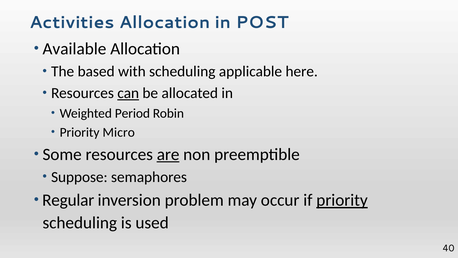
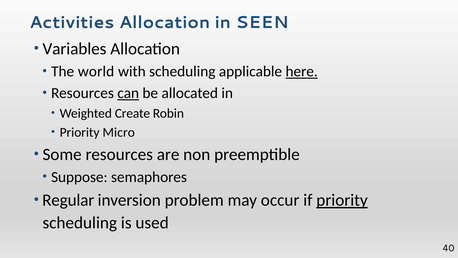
POST: POST -> SEEN
Available: Available -> Variables
based: based -> world
here underline: none -> present
Period: Period -> Create
are underline: present -> none
